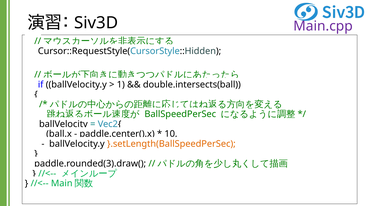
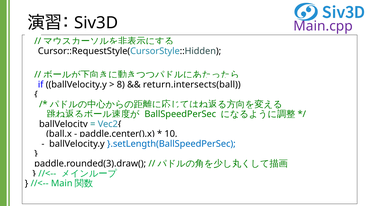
1: 1 -> 8
double.intersects(ball: double.intersects(ball -> return.intersects(ball
}.setLength(BallSpeedPerSec colour: orange -> blue
